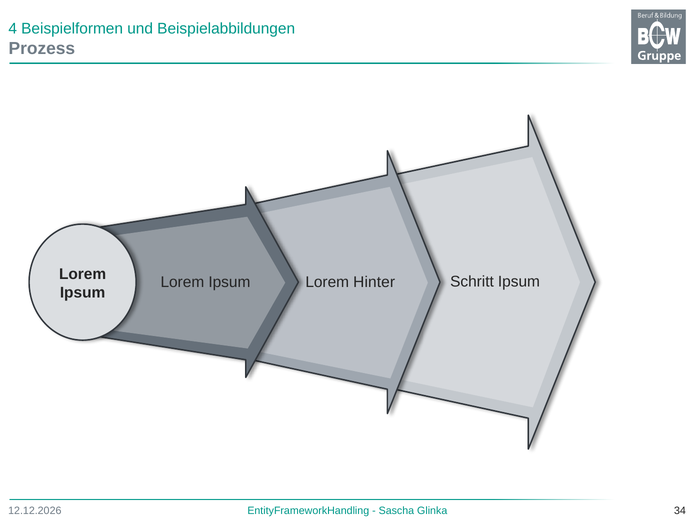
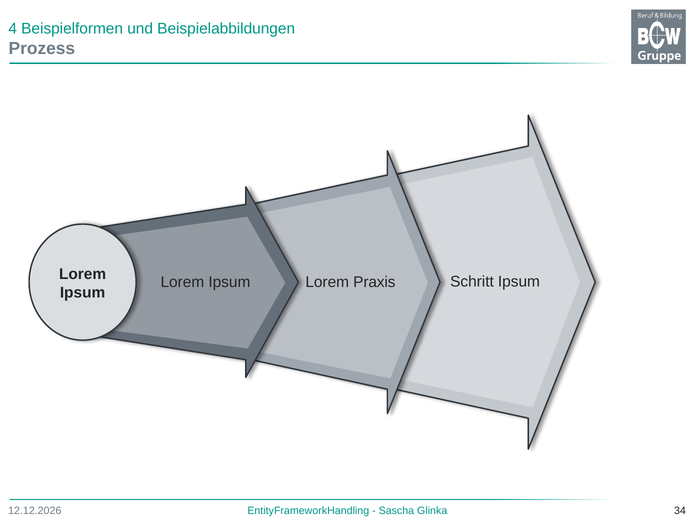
Hinter: Hinter -> Praxis
